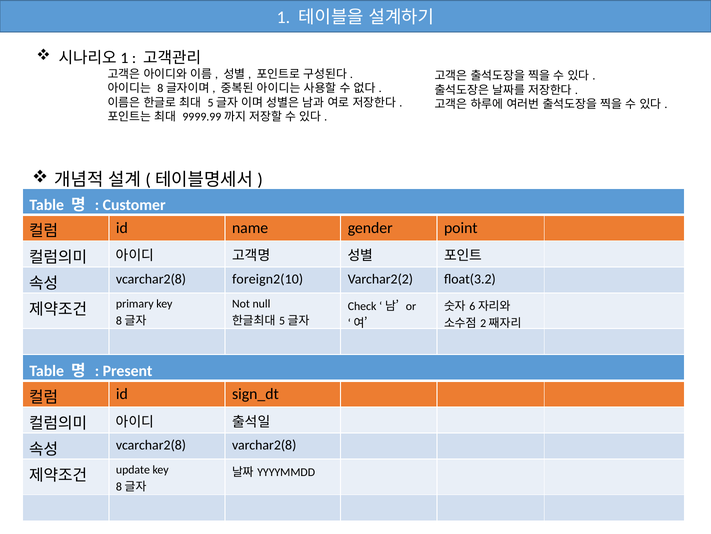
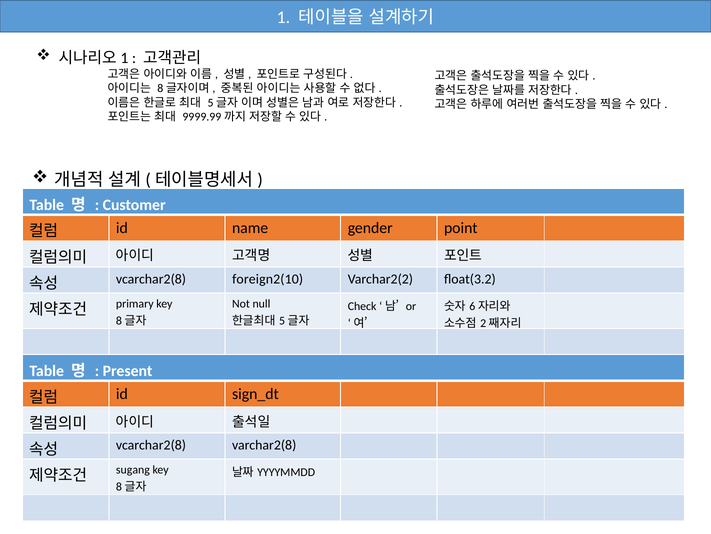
update: update -> sugang
